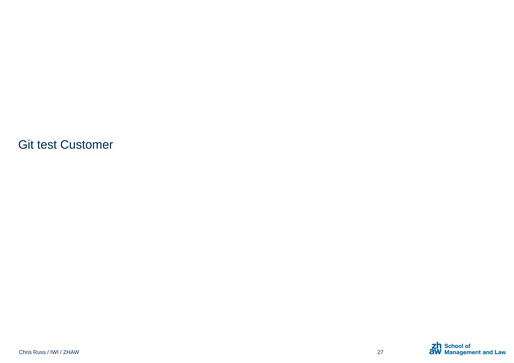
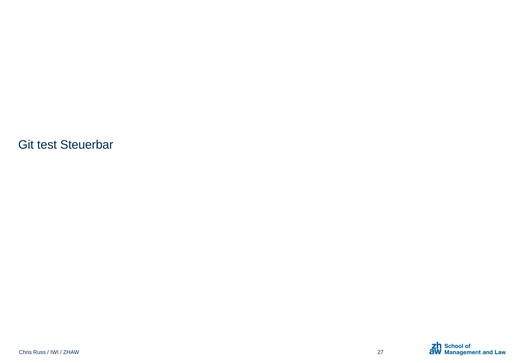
Customer: Customer -> Steuerbar
